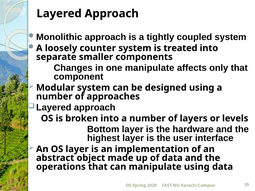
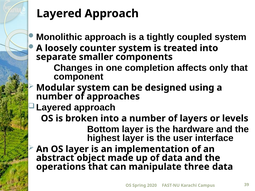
one manipulate: manipulate -> completion
manipulate using: using -> three
